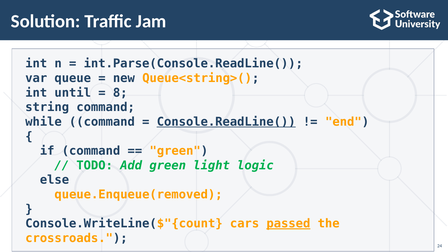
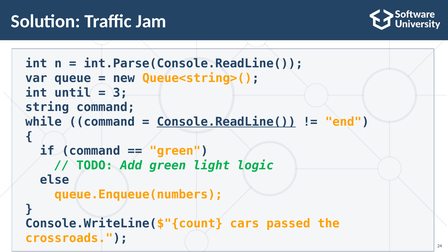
8: 8 -> 3
queue.Enqueue(removed: queue.Enqueue(removed -> queue.Enqueue(numbers
passed underline: present -> none
